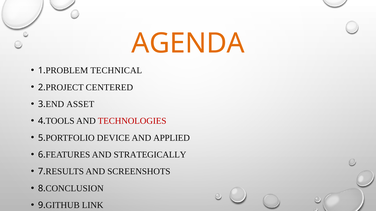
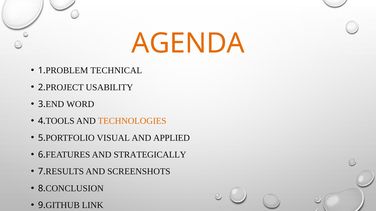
CENTERED: CENTERED -> USABILITY
ASSET: ASSET -> WORD
TECHNOLOGIES colour: red -> orange
DEVICE: DEVICE -> VISUAL
